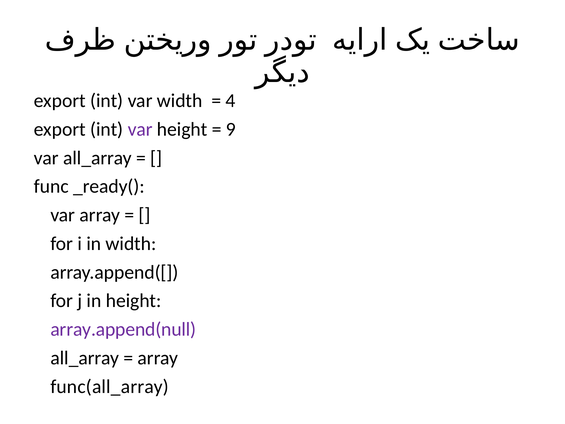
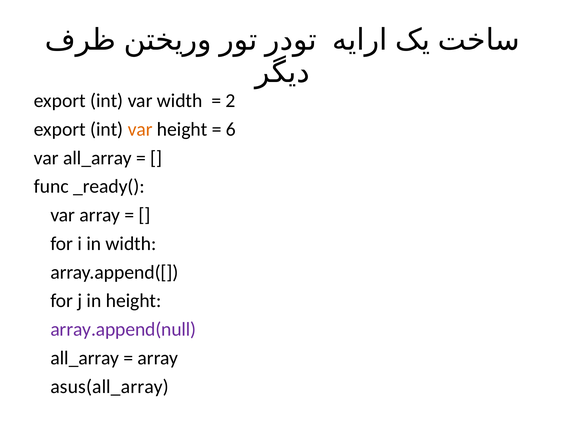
4: 4 -> 2
var at (140, 129) colour: purple -> orange
9: 9 -> 6
func(all_array: func(all_array -> asus(all_array
